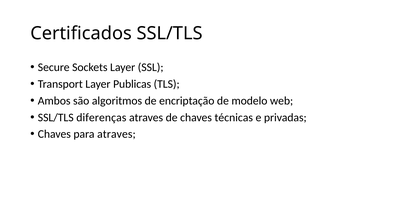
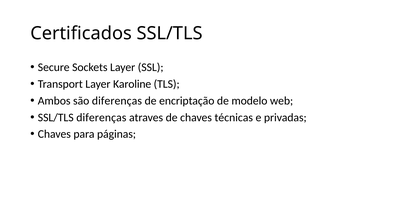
Publicas: Publicas -> Karoline
são algoritmos: algoritmos -> diferenças
para atraves: atraves -> páginas
